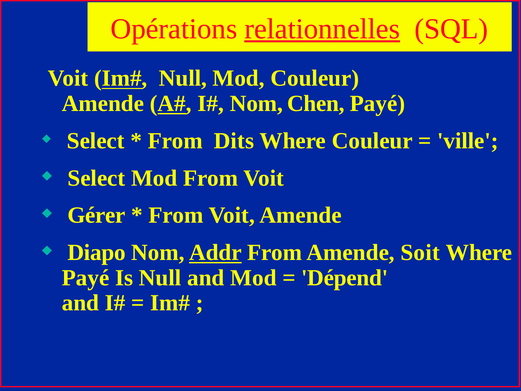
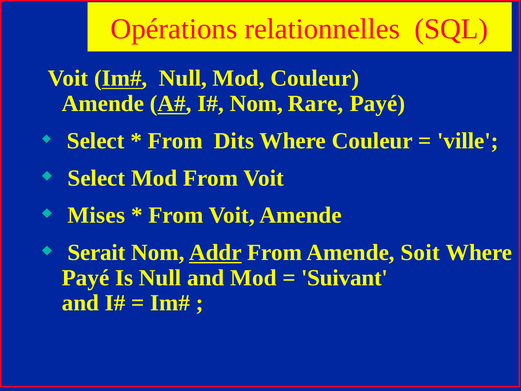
relationnelles underline: present -> none
Chen: Chen -> Rare
Gérer: Gérer -> Mises
Diapo: Diapo -> Serait
Dépend: Dépend -> Suivant
